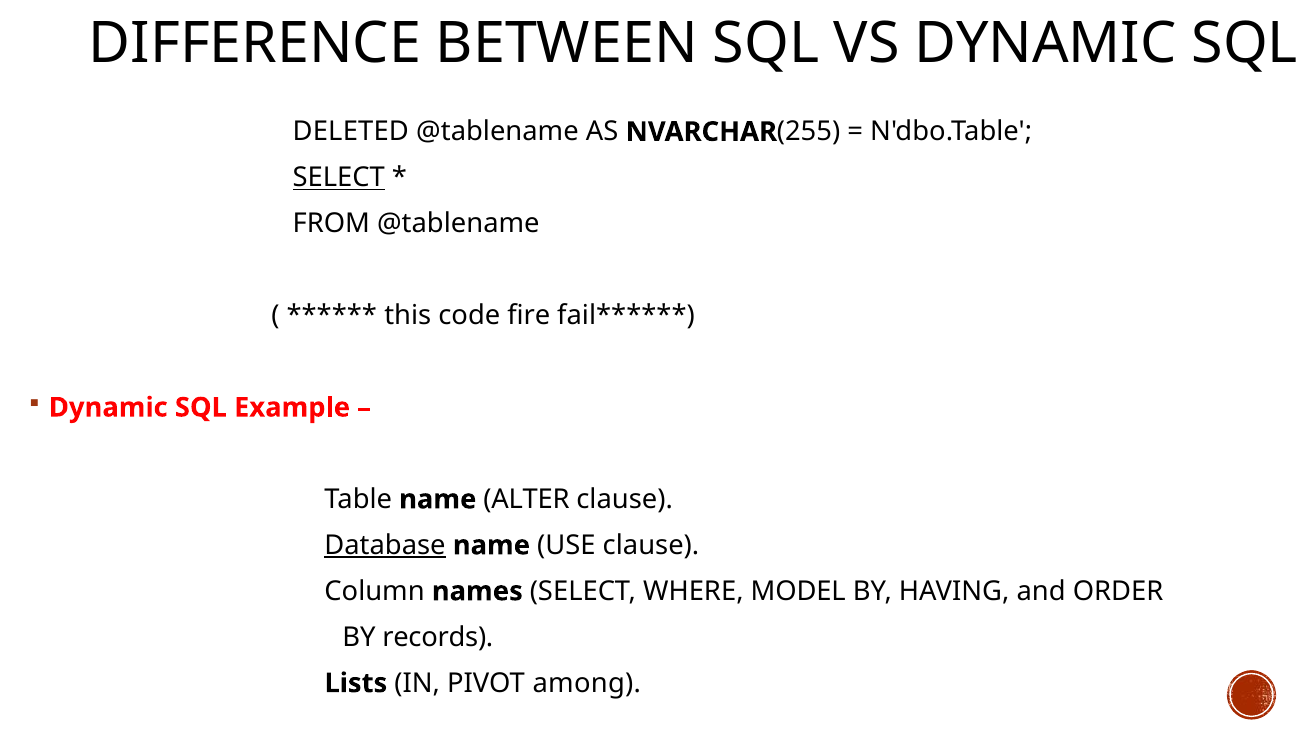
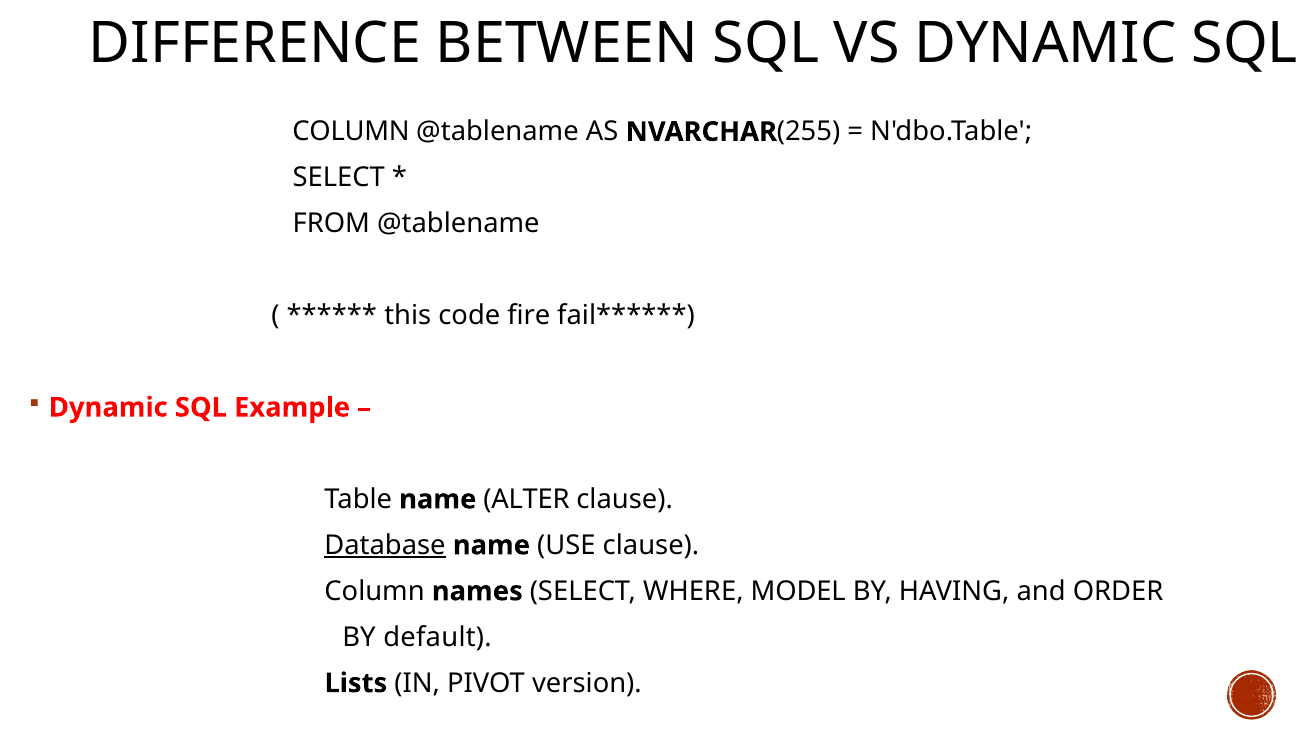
DELETED at (351, 132): DELETED -> COLUMN
SELECT at (339, 178) underline: present -> none
records: records -> default
among: among -> version
